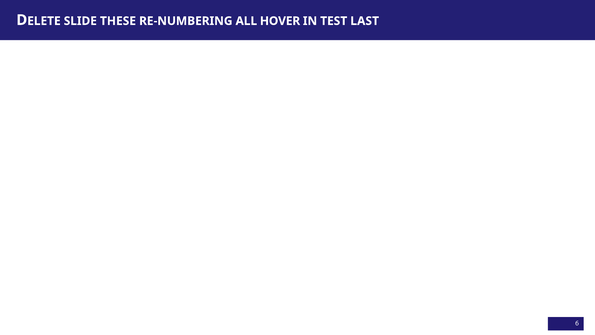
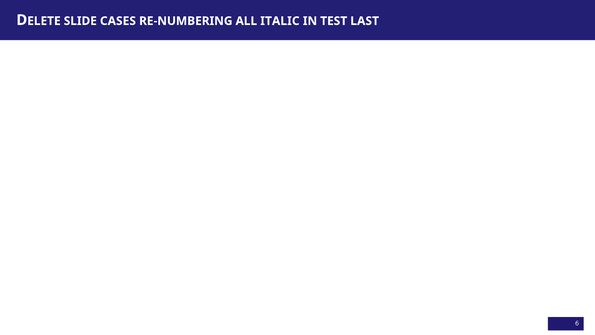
THESE: THESE -> CASES
HOVER: HOVER -> ITALIC
